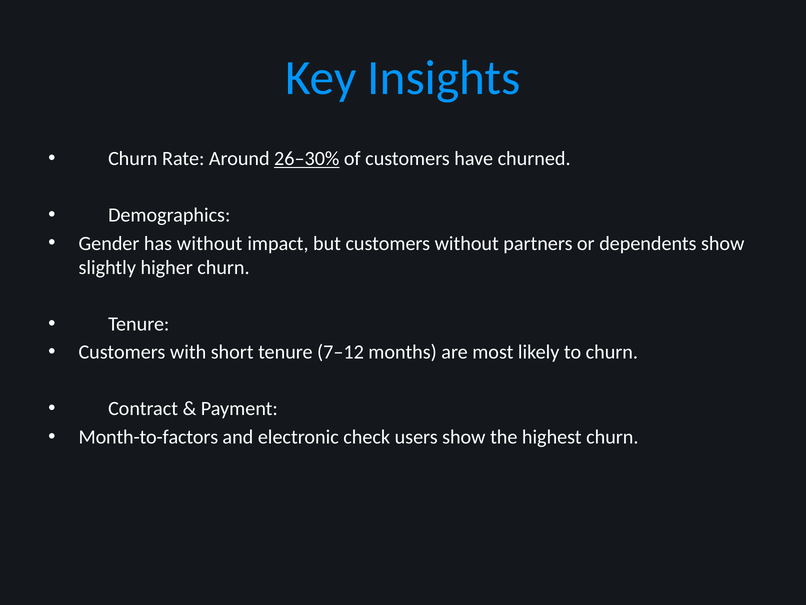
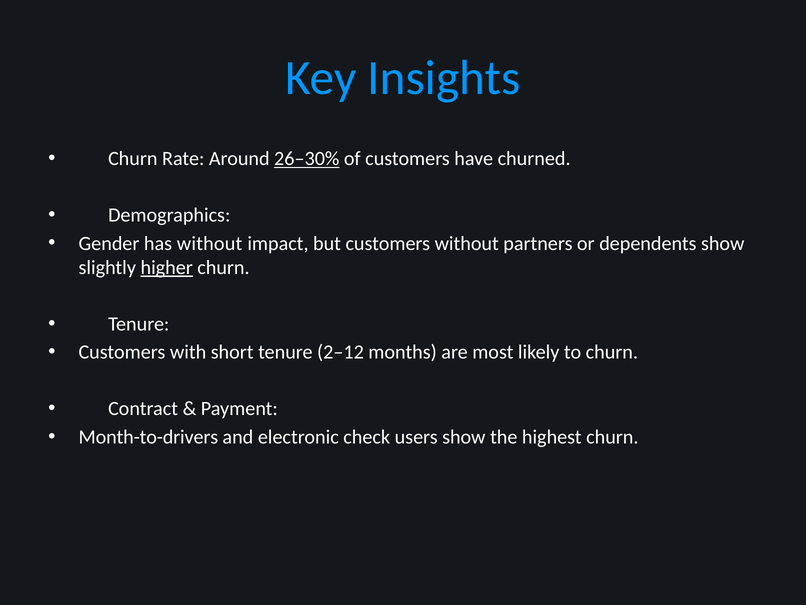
higher underline: none -> present
7–12: 7–12 -> 2–12
Month-to-factors: Month-to-factors -> Month-to-drivers
